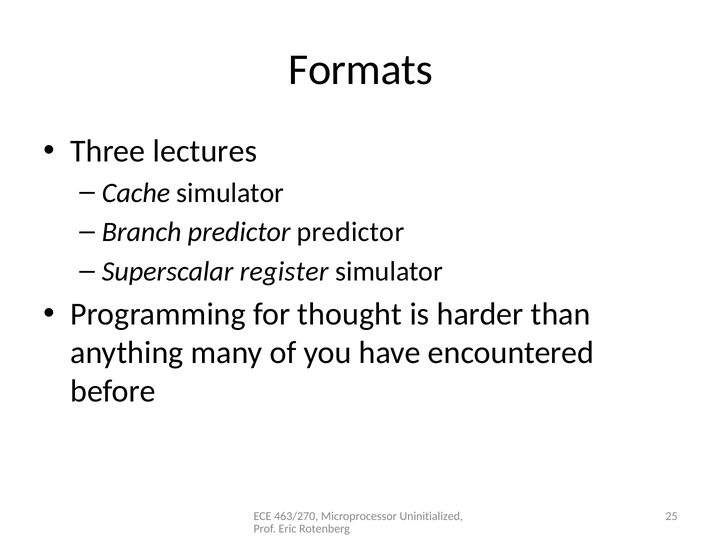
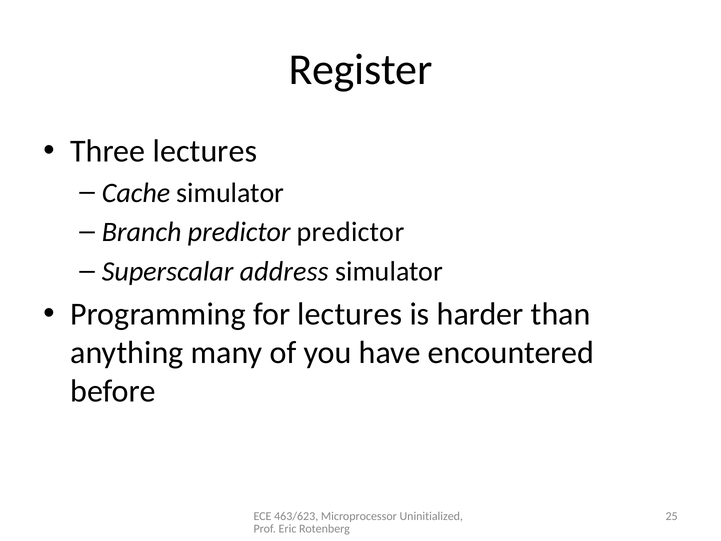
Formats: Formats -> Register
register: register -> address
for thought: thought -> lectures
463/270: 463/270 -> 463/623
